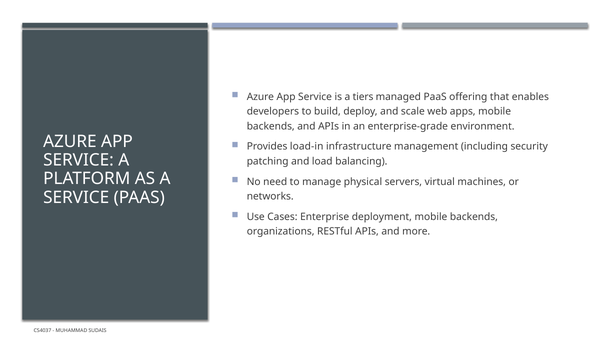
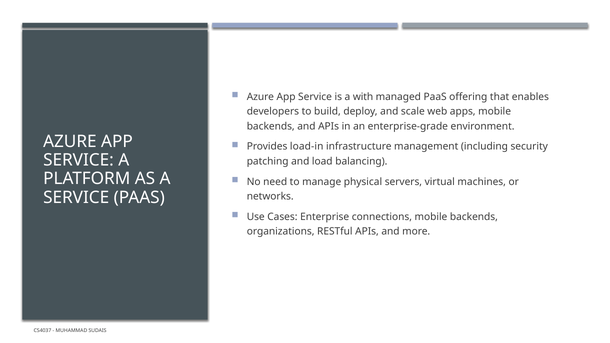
tiers: tiers -> with
deployment: deployment -> connections
